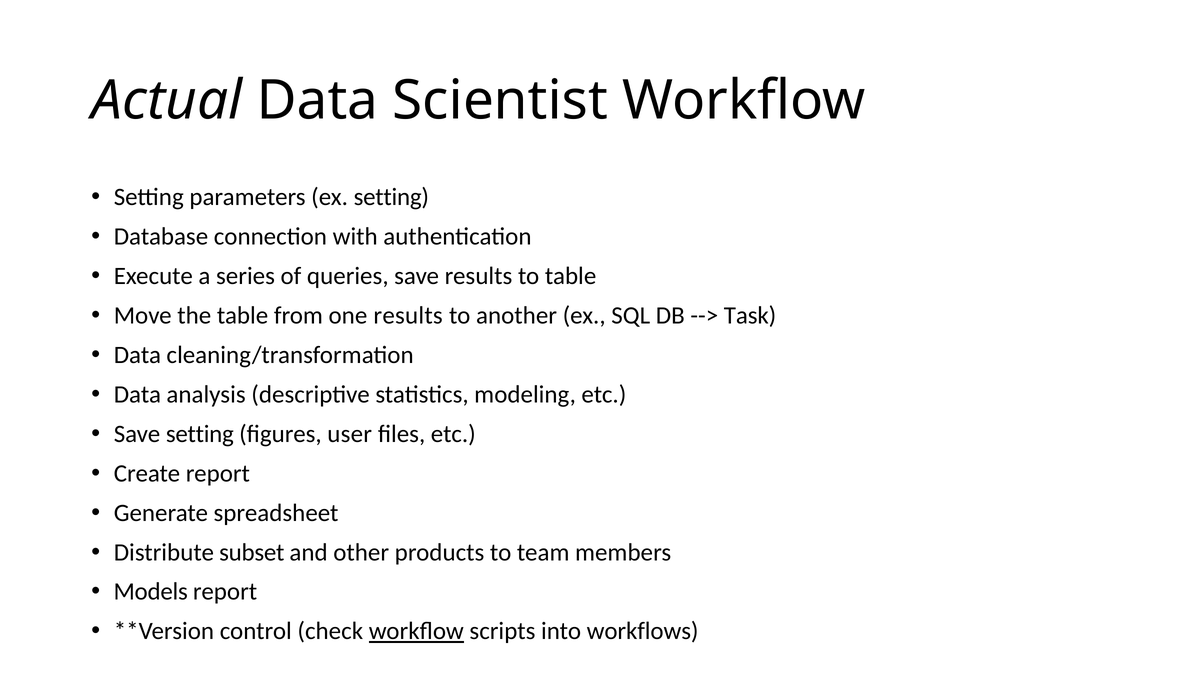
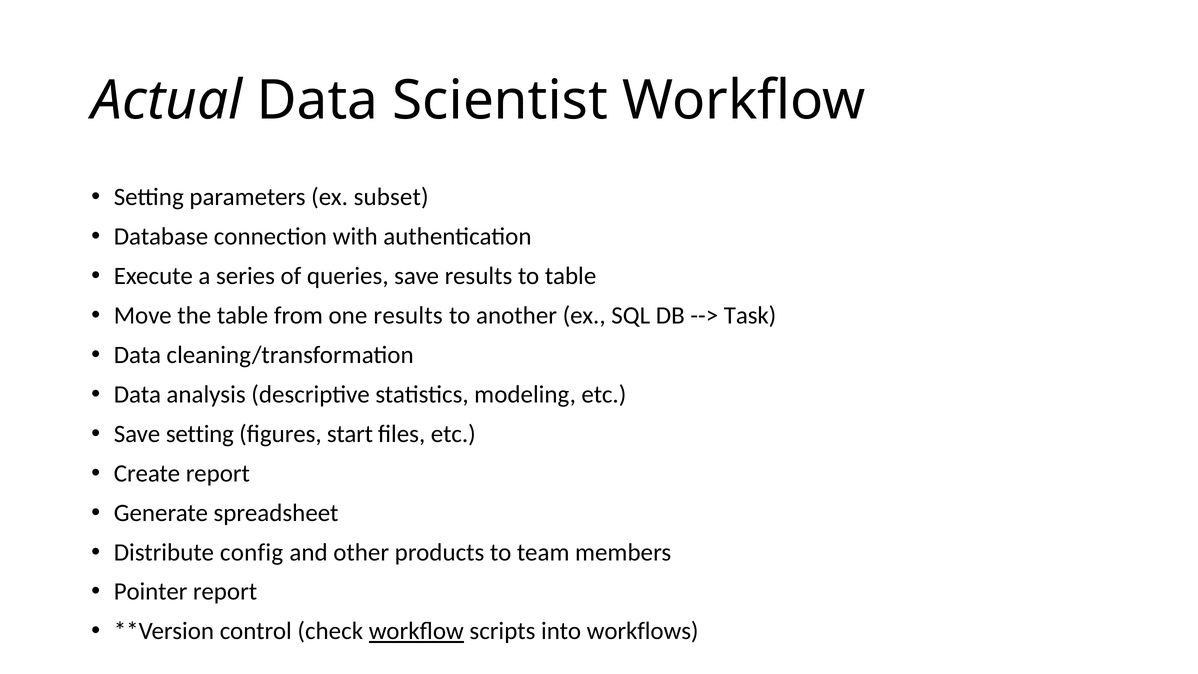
ex setting: setting -> subset
user: user -> start
subset: subset -> config
Models: Models -> Pointer
